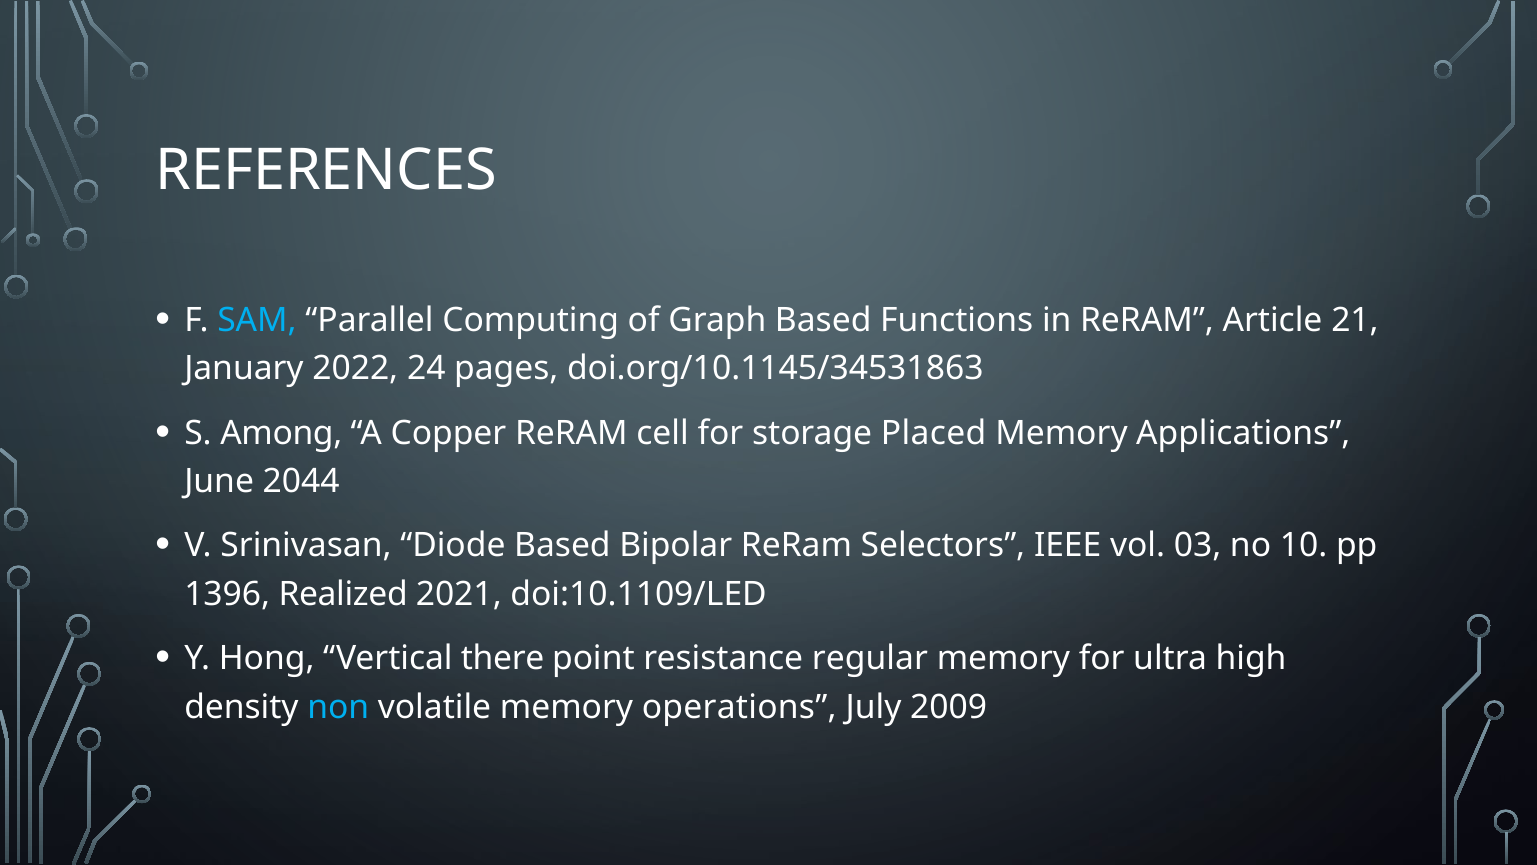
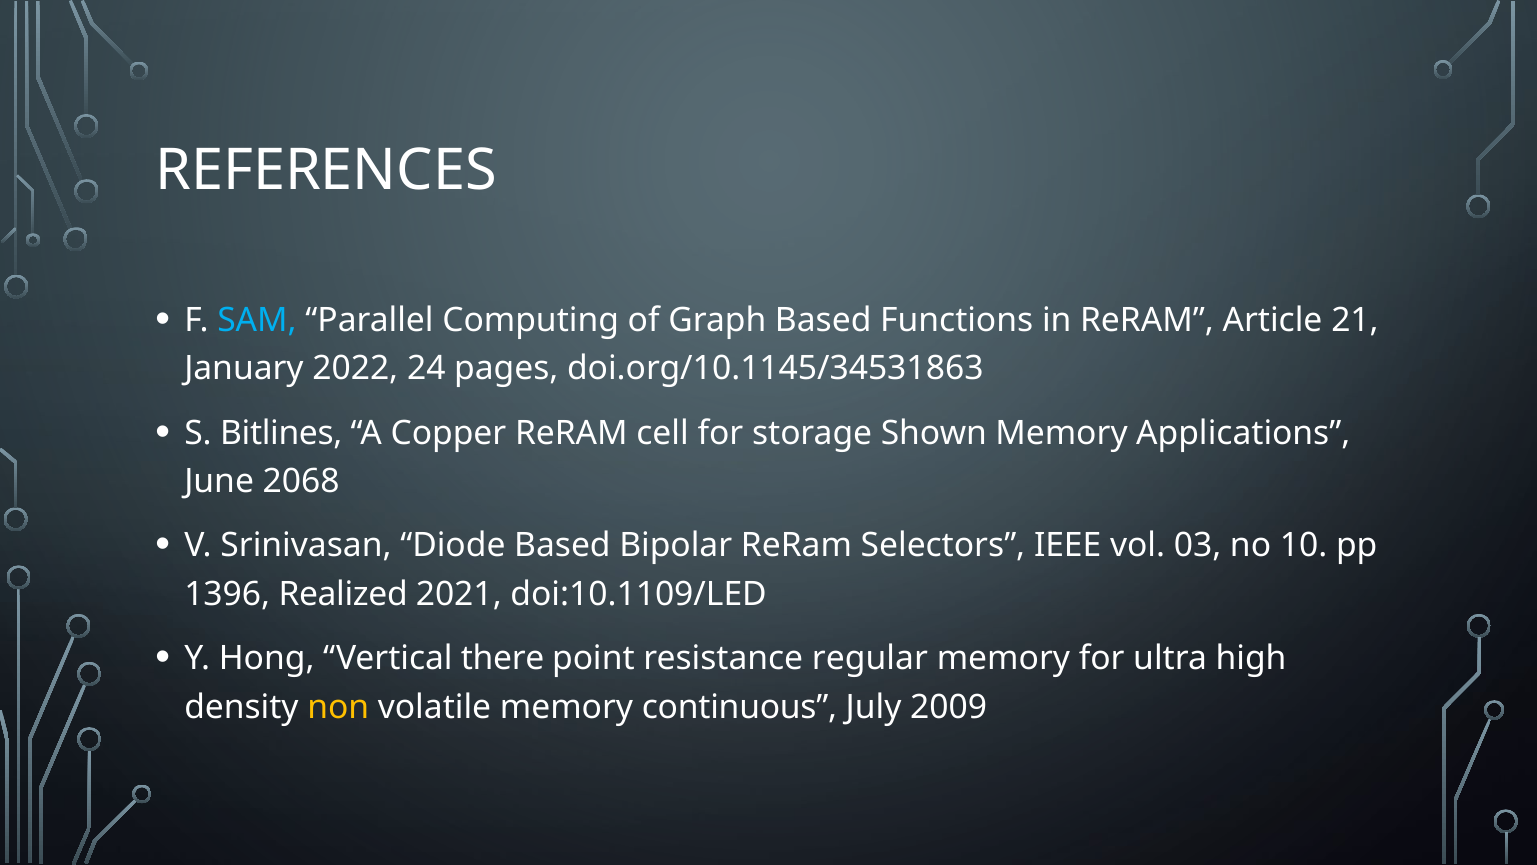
Among: Among -> Bitlines
Placed: Placed -> Shown
2044: 2044 -> 2068
non colour: light blue -> yellow
operations: operations -> continuous
